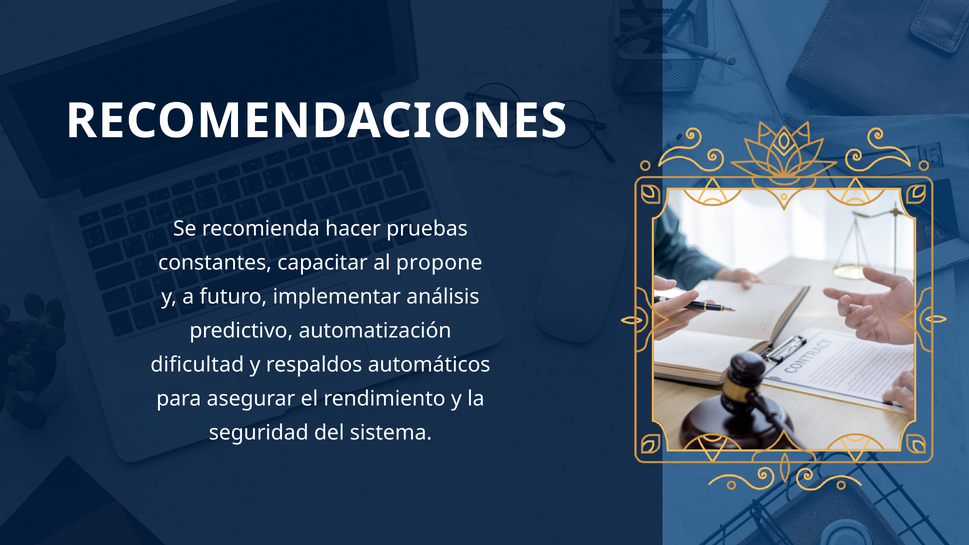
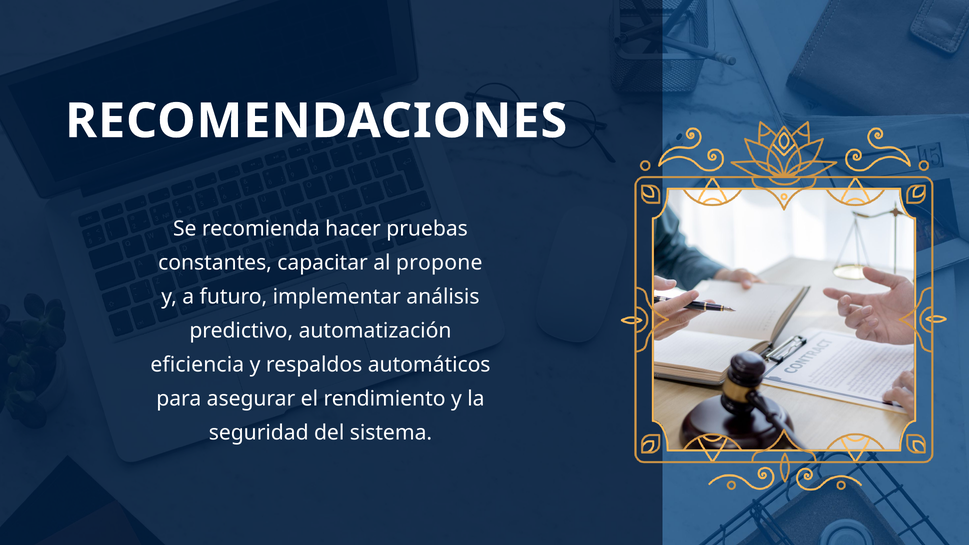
dificultad: dificultad -> eficiencia
